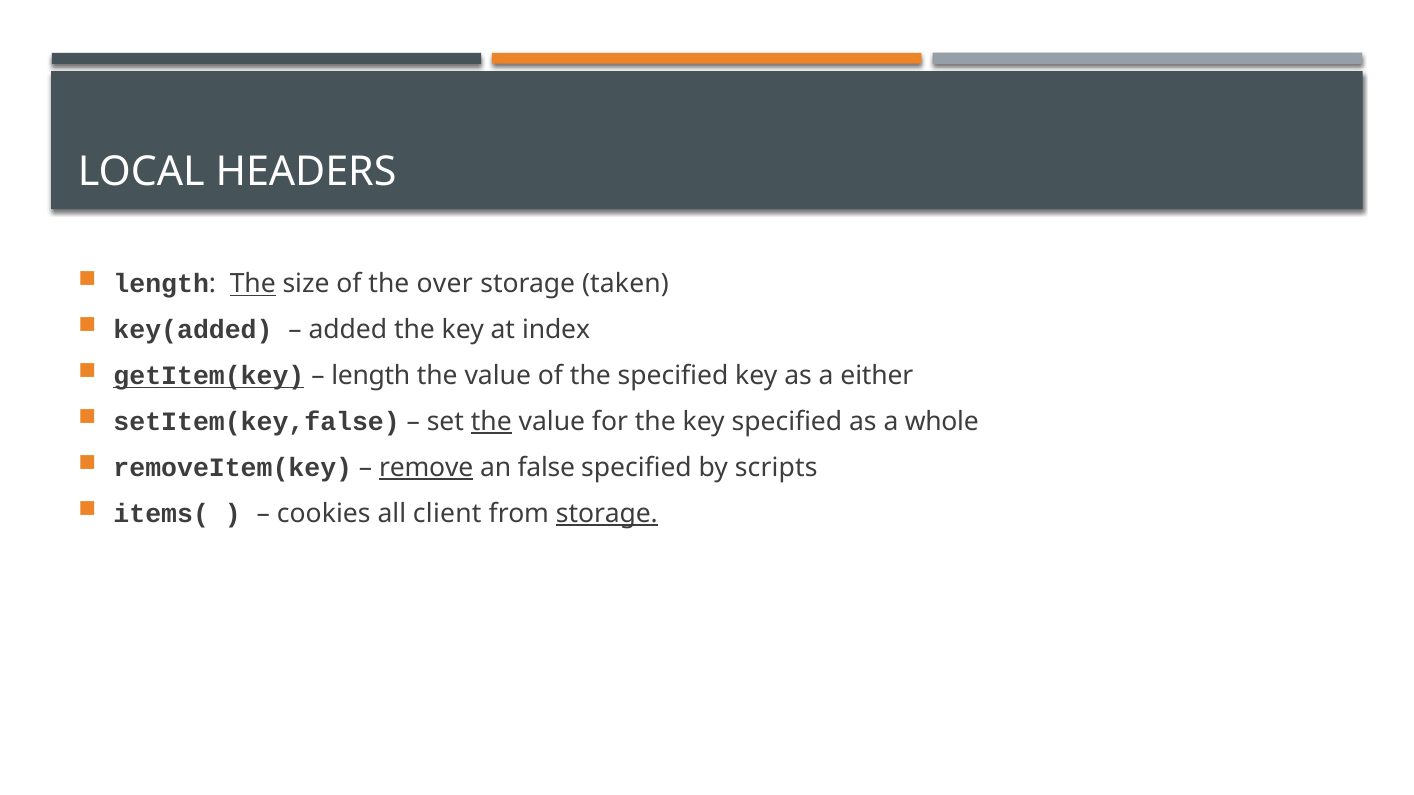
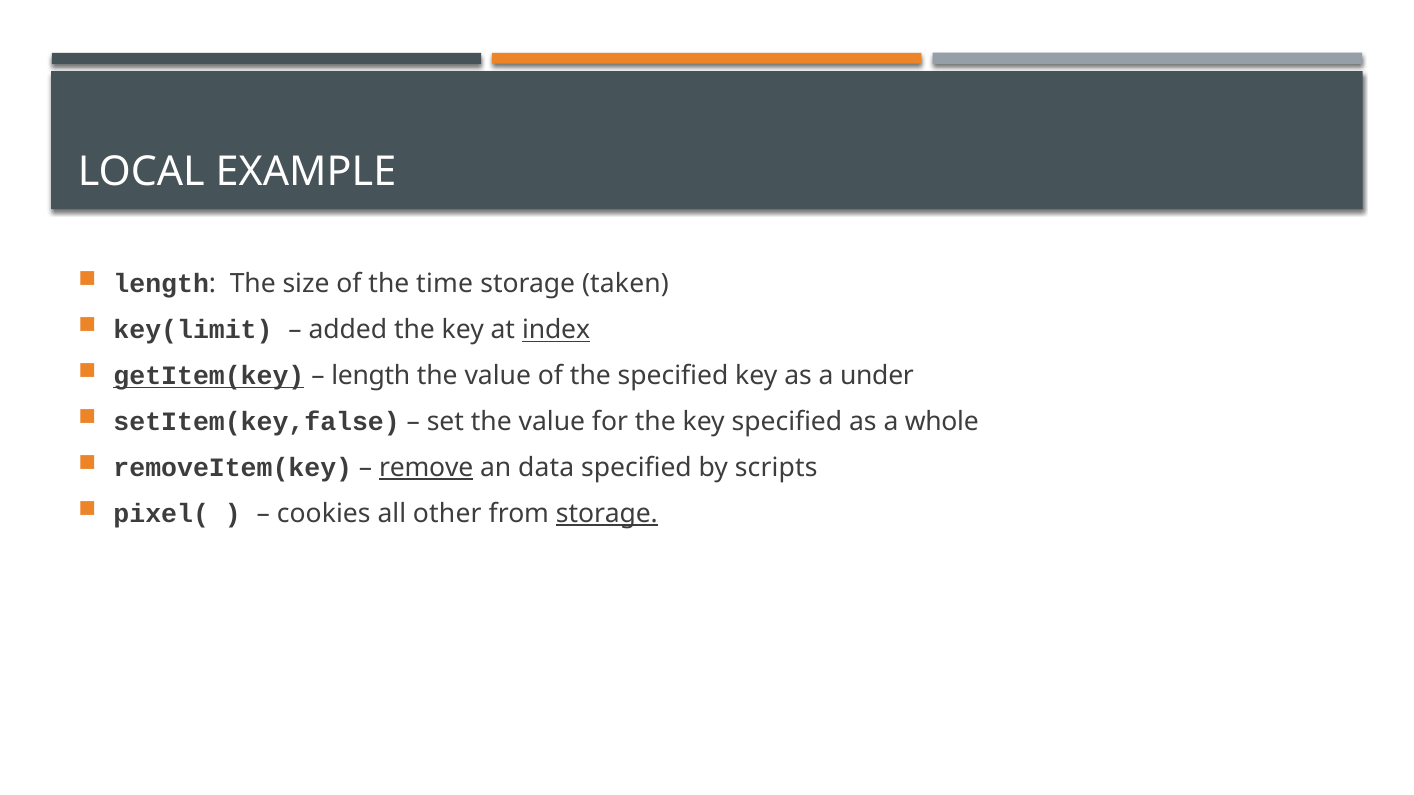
HEADERS: HEADERS -> EXAMPLE
The at (253, 284) underline: present -> none
over: over -> time
key(added: key(added -> key(limit
index underline: none -> present
either: either -> under
the at (491, 422) underline: present -> none
false: false -> data
items(: items( -> pixel(
client: client -> other
